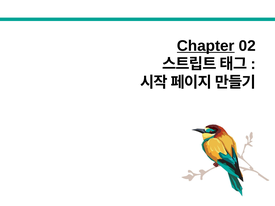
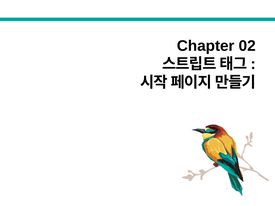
Chapter underline: present -> none
